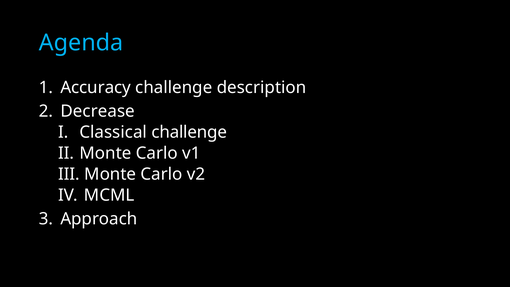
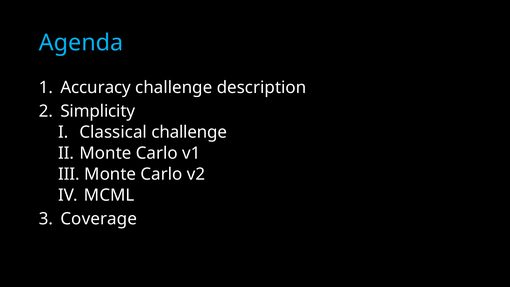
Decrease: Decrease -> Simplicity
Approach: Approach -> Coverage
